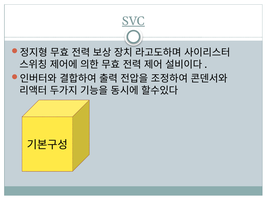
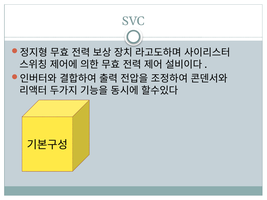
SVC underline: present -> none
